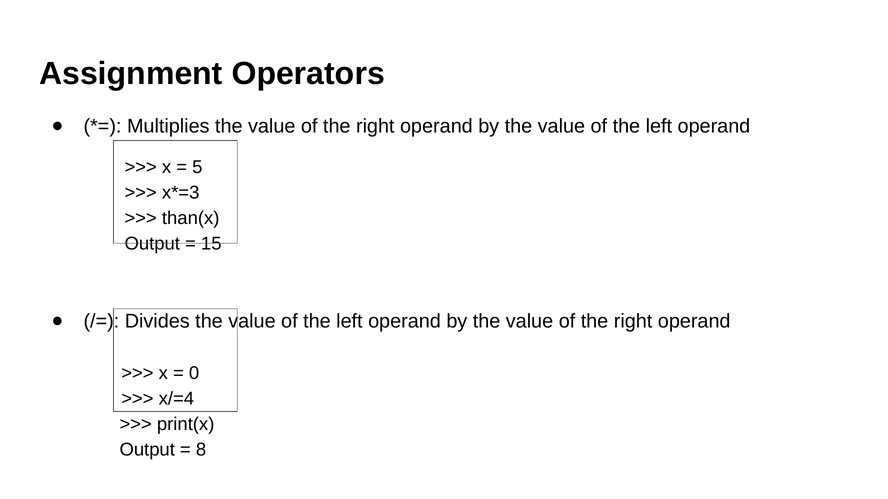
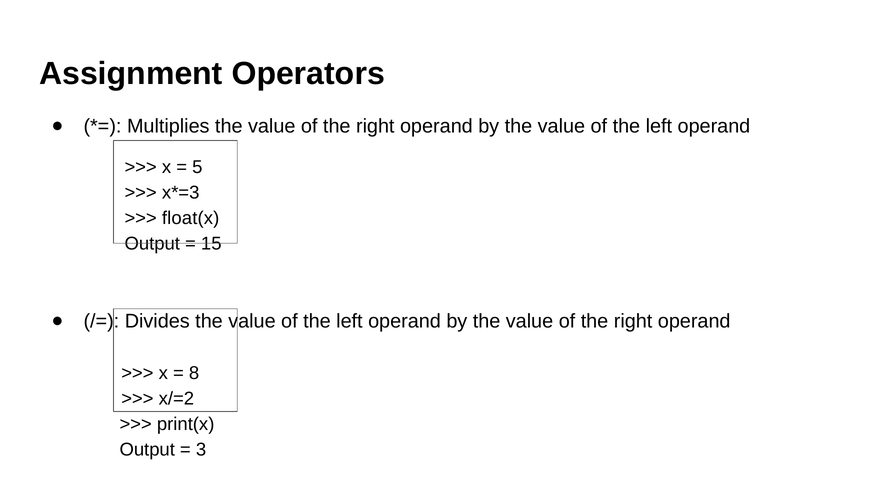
than(x: than(x -> float(x
0: 0 -> 8
x/=4: x/=4 -> x/=2
8: 8 -> 3
